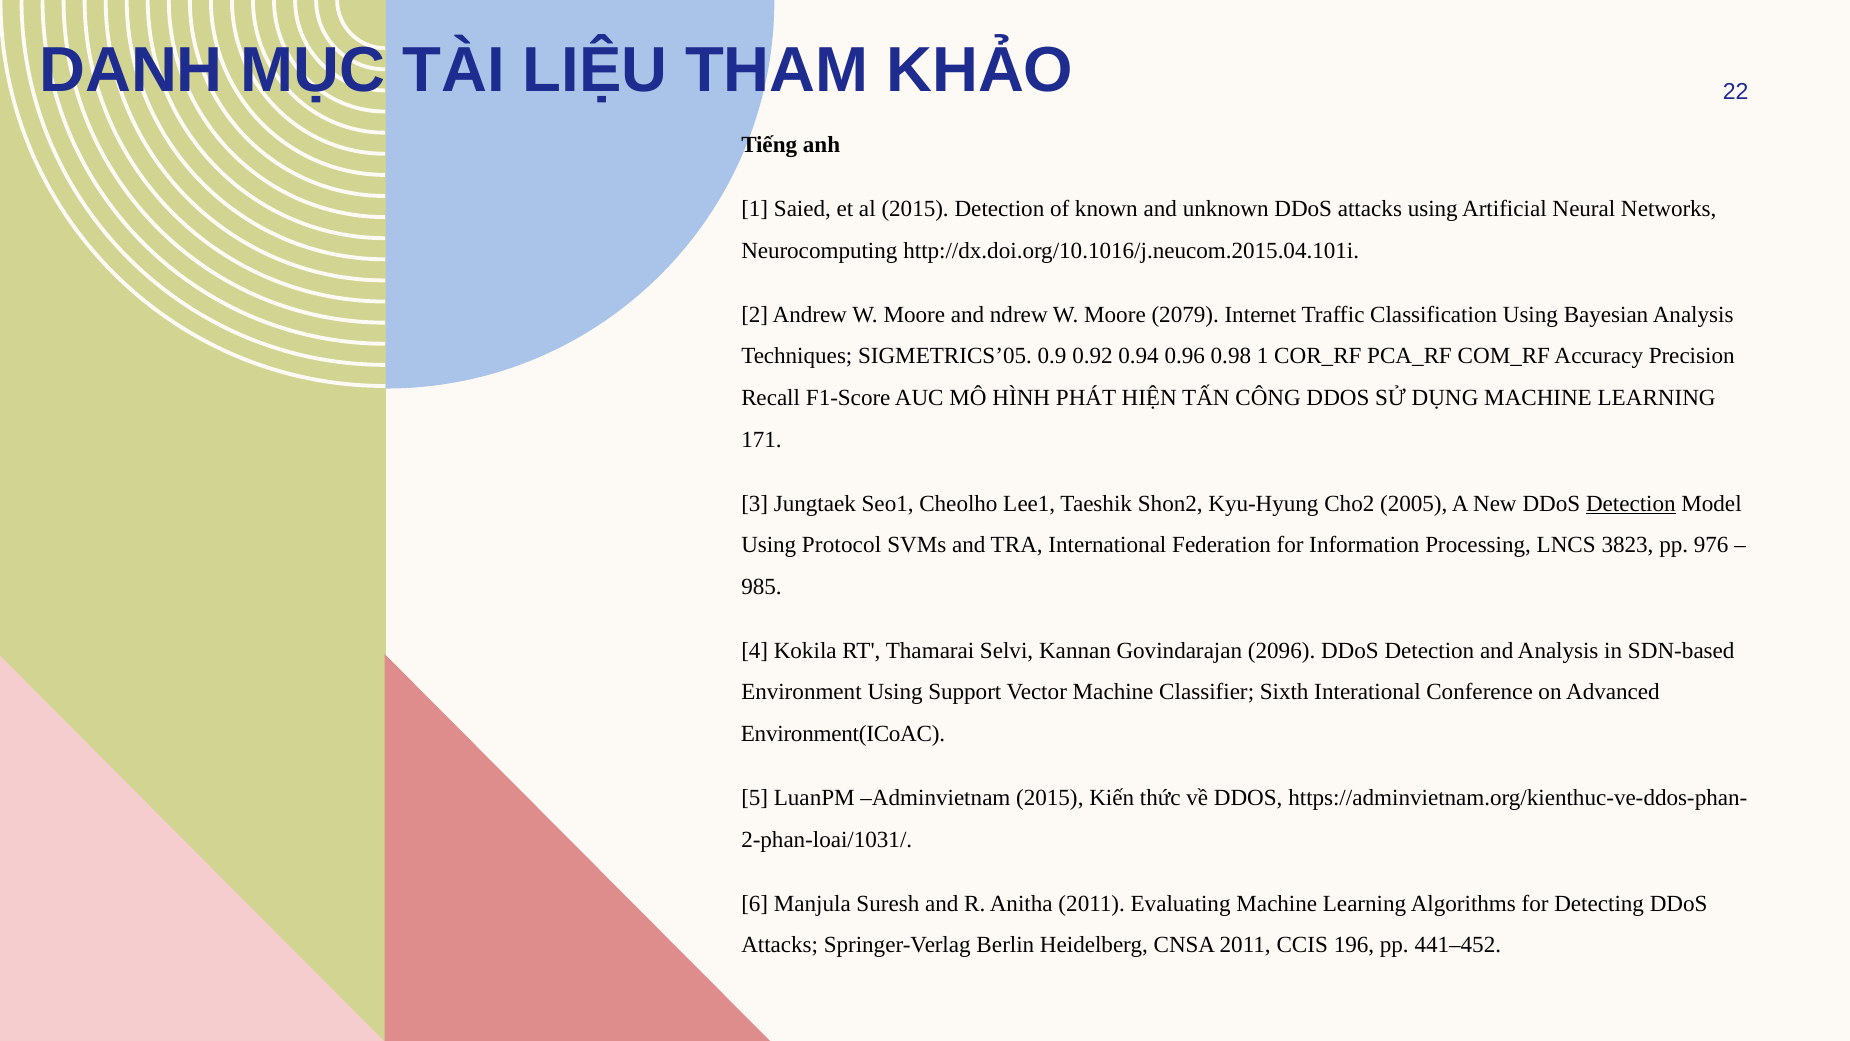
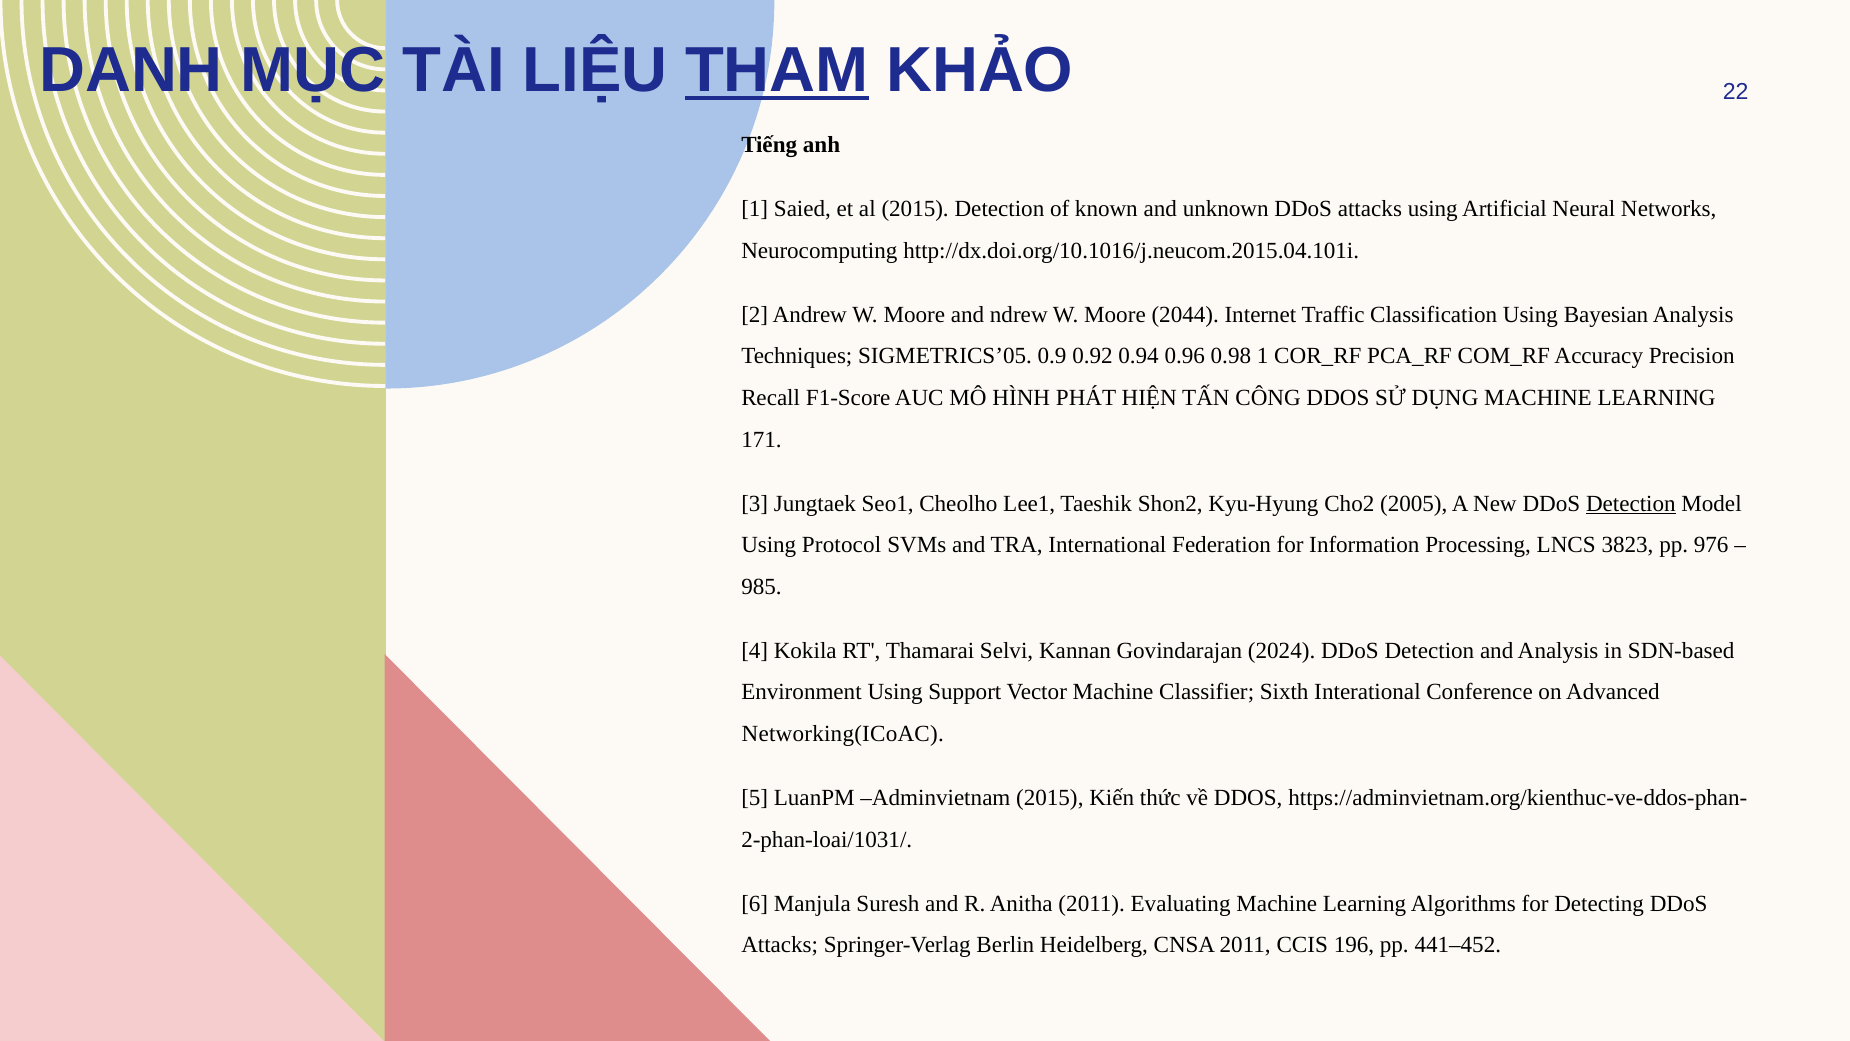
THAM underline: none -> present
2079: 2079 -> 2044
2096: 2096 -> 2024
Environment(ICoAC: Environment(ICoAC -> Networking(ICoAC
